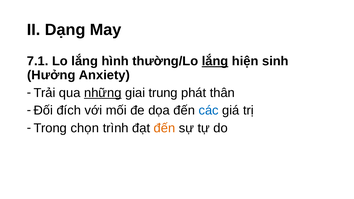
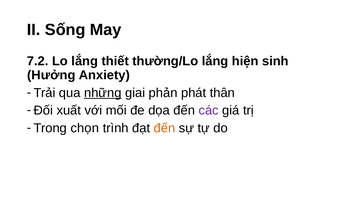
Dạng: Dạng -> Sống
7.1: 7.1 -> 7.2
hình: hình -> thiết
lắng at (215, 61) underline: present -> none
trung: trung -> phản
đích: đích -> xuất
các colour: blue -> purple
